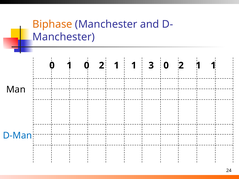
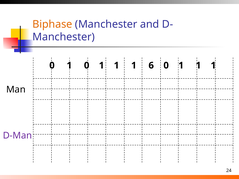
1 0 2: 2 -> 1
3: 3 -> 6
2 at (181, 66): 2 -> 1
D-Man colour: blue -> purple
